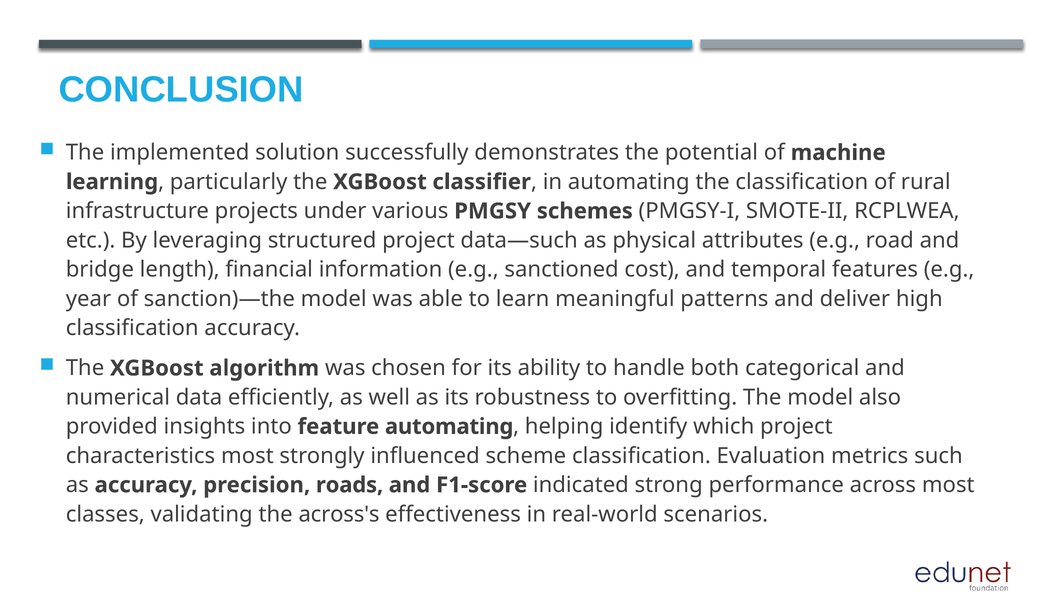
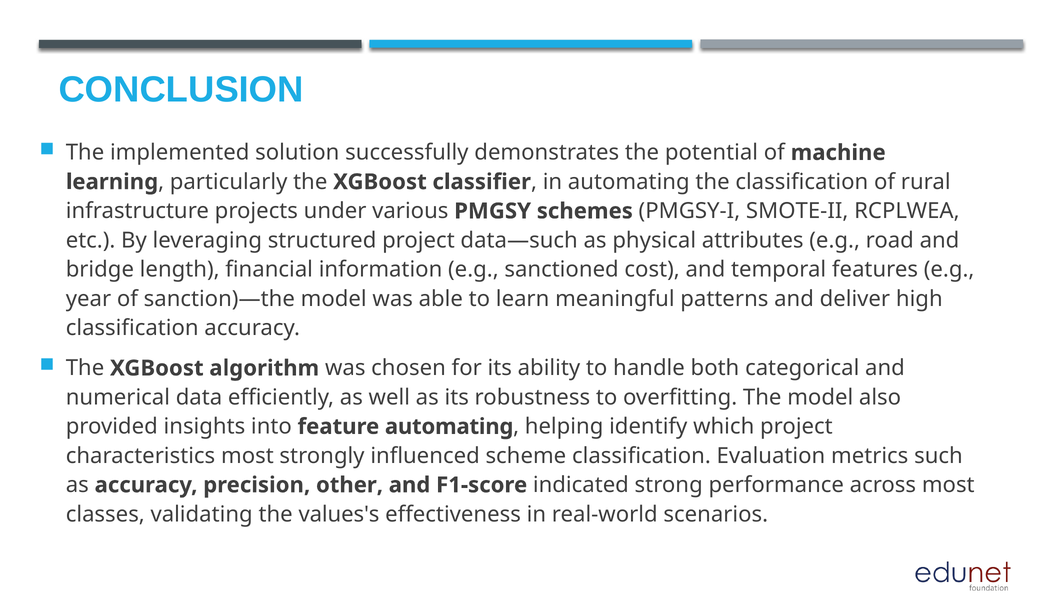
roads: roads -> other
across's: across's -> values's
